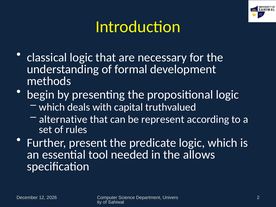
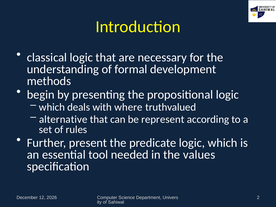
capital: capital -> where
allows: allows -> values
